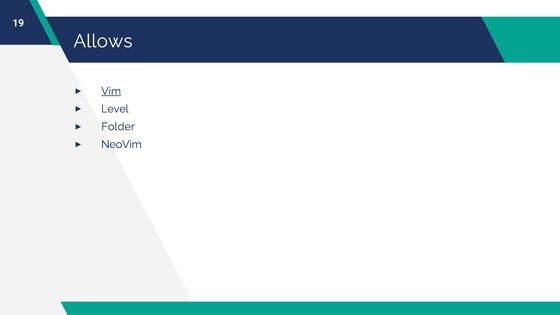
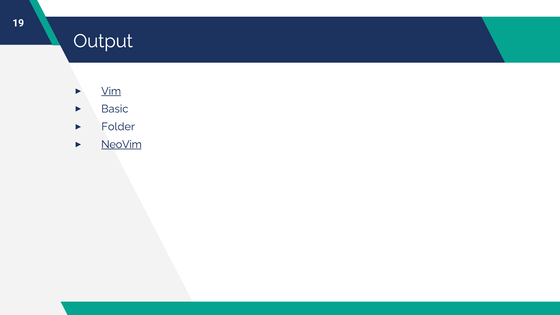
Allows: Allows -> Output
Level: Level -> Basic
NeoVim underline: none -> present
